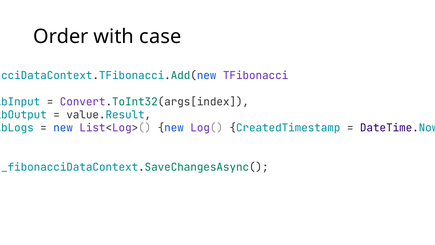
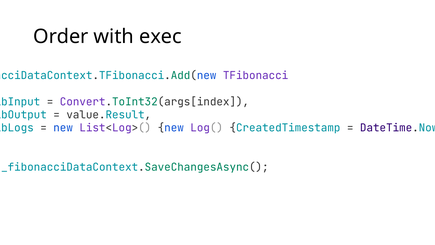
case: case -> exec
